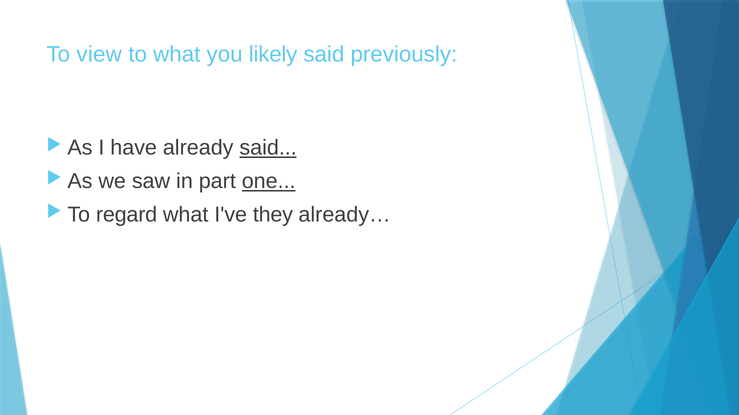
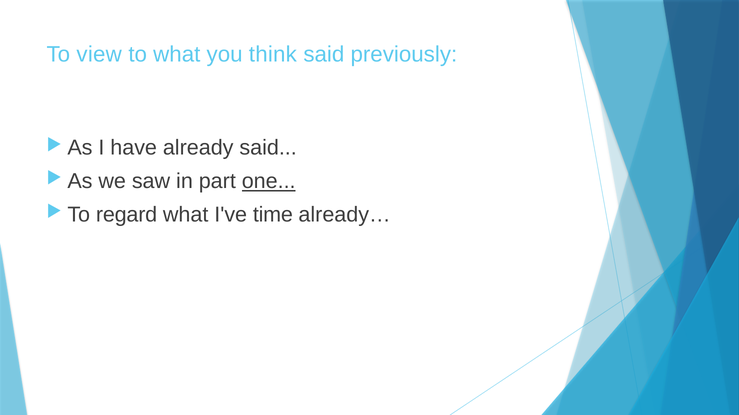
likely: likely -> think
said at (268, 148) underline: present -> none
they: they -> time
